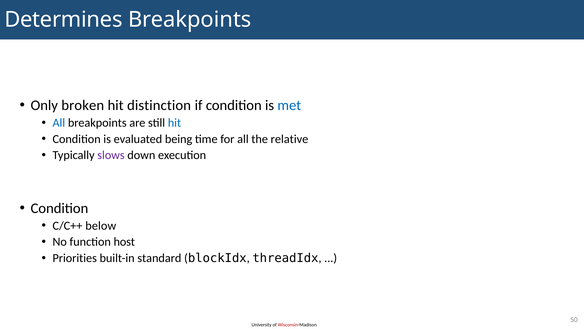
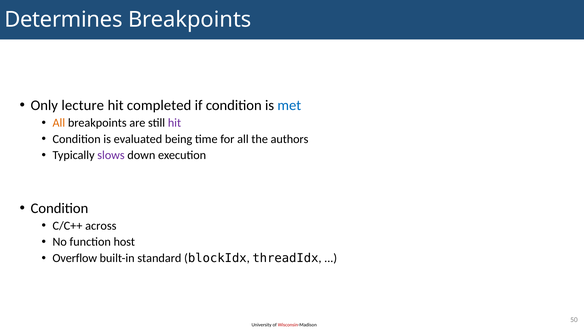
broken: broken -> lecture
distinction: distinction -> completed
All at (59, 123) colour: blue -> orange
hit at (174, 123) colour: blue -> purple
relative: relative -> authors
below: below -> across
Priorities: Priorities -> Overflow
